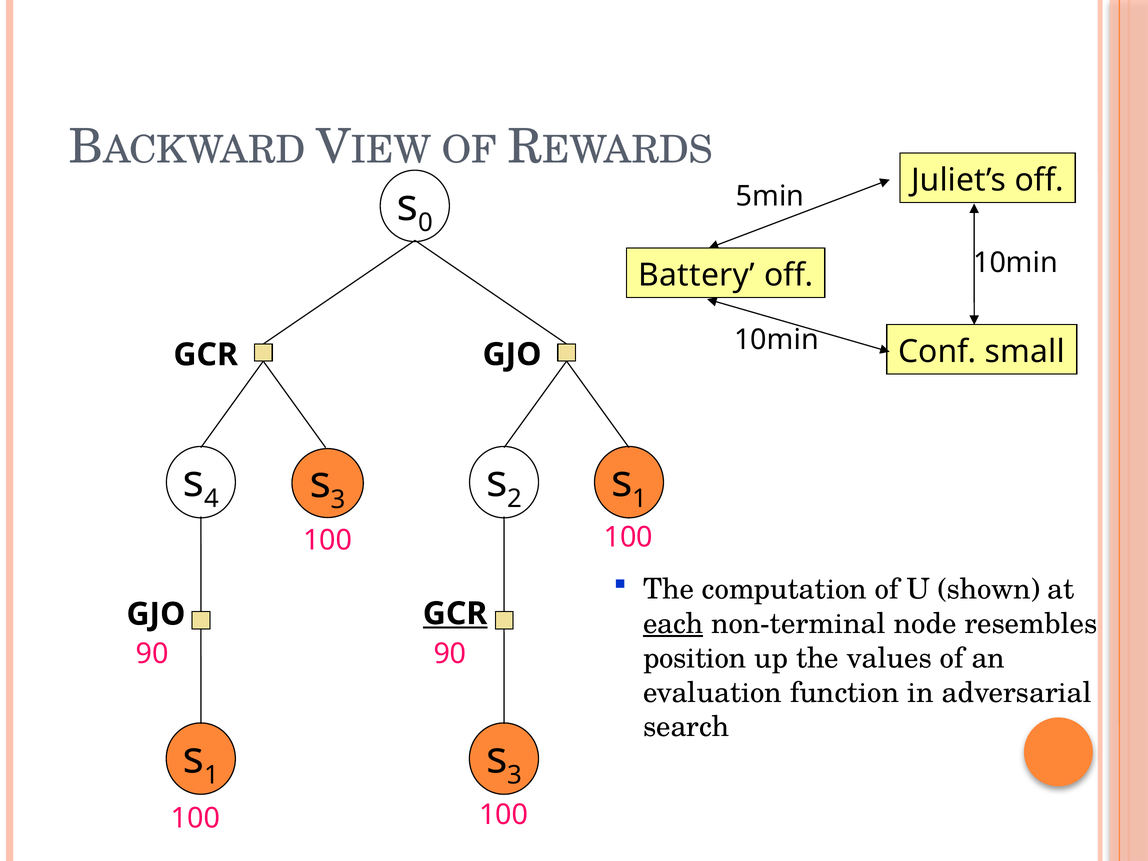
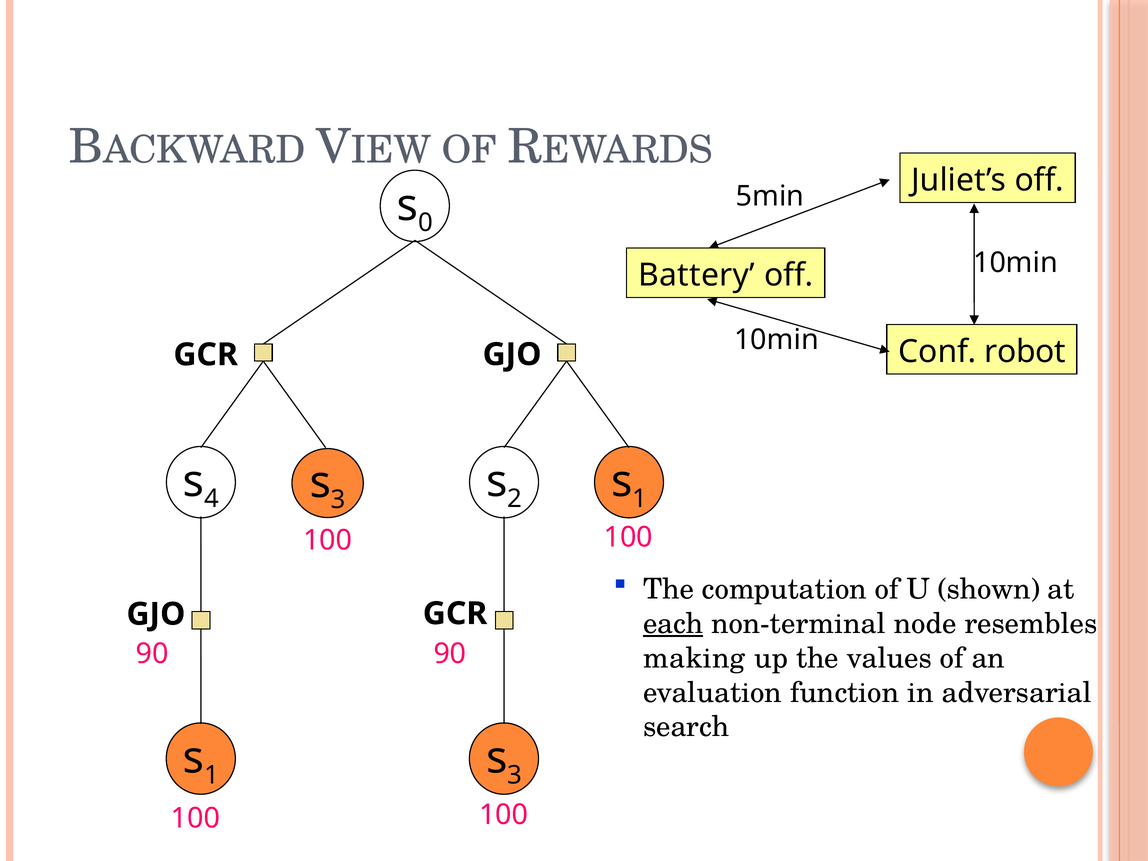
small: small -> robot
GCR at (455, 614) underline: present -> none
position: position -> making
